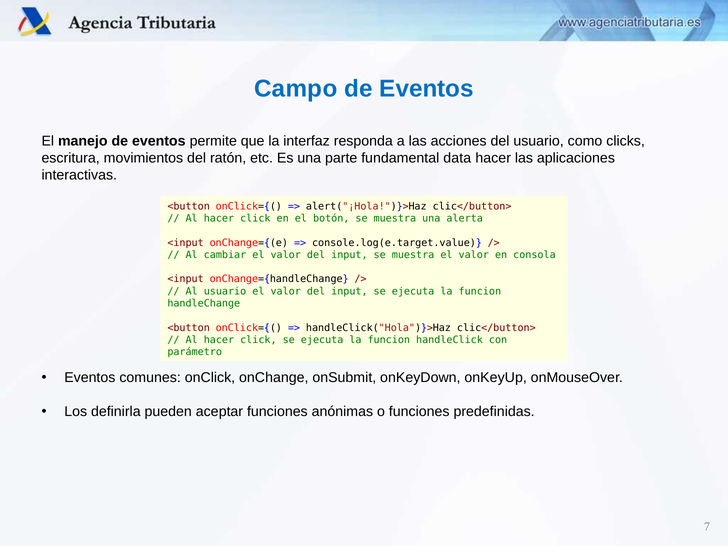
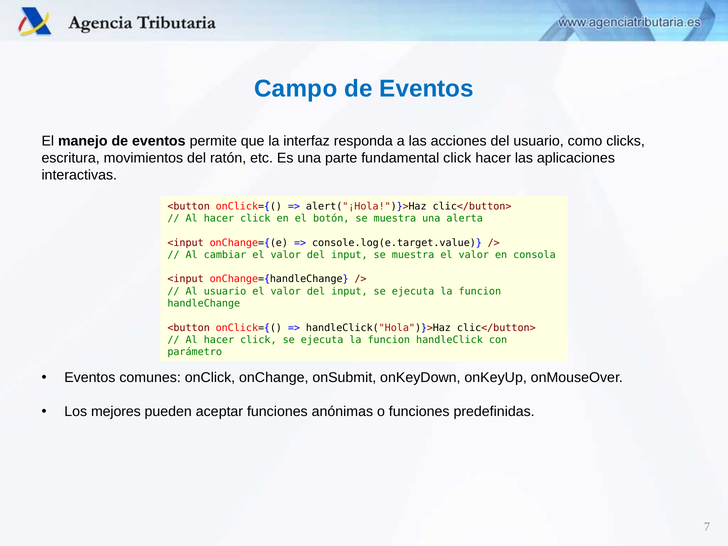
fundamental data: data -> click
definirla: definirla -> mejores
